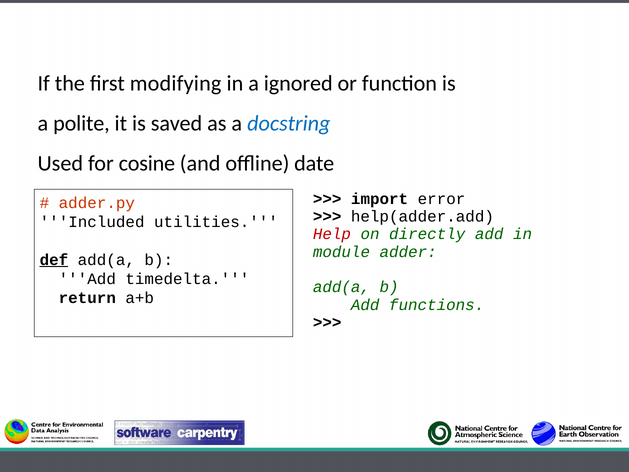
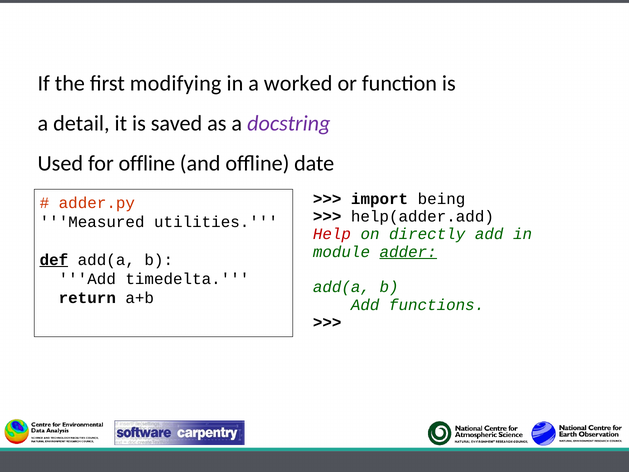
ignored: ignored -> worked
polite: polite -> detail
docstring colour: blue -> purple
for cosine: cosine -> offline
error: error -> being
Included: Included -> Measured
adder underline: none -> present
